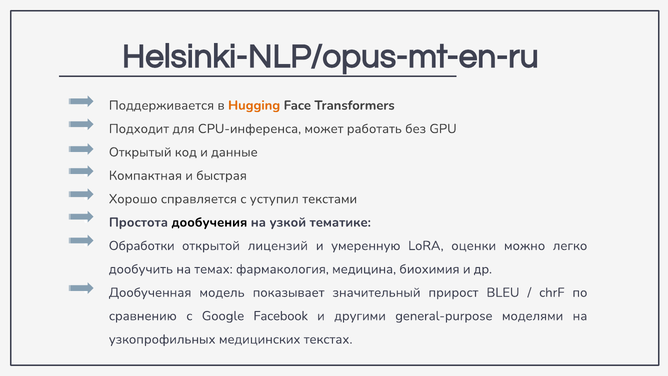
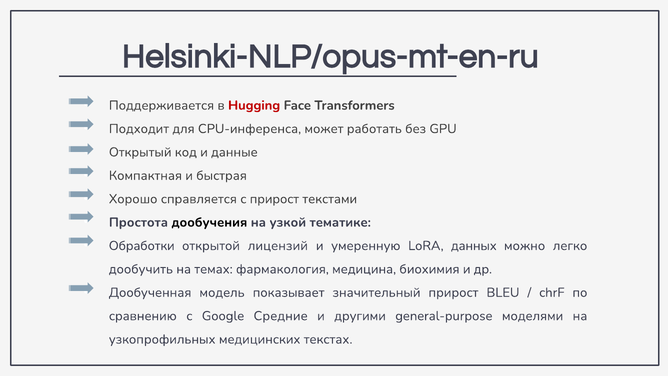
Hugging colour: orange -> red
с уступил: уступил -> прирост
оценки: оценки -> данных
Facebook: Facebook -> Средние
